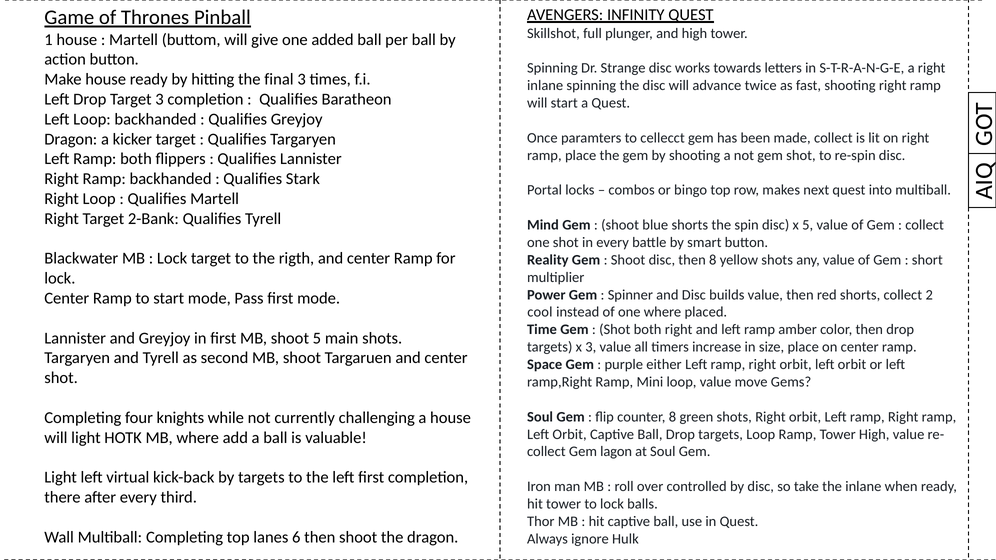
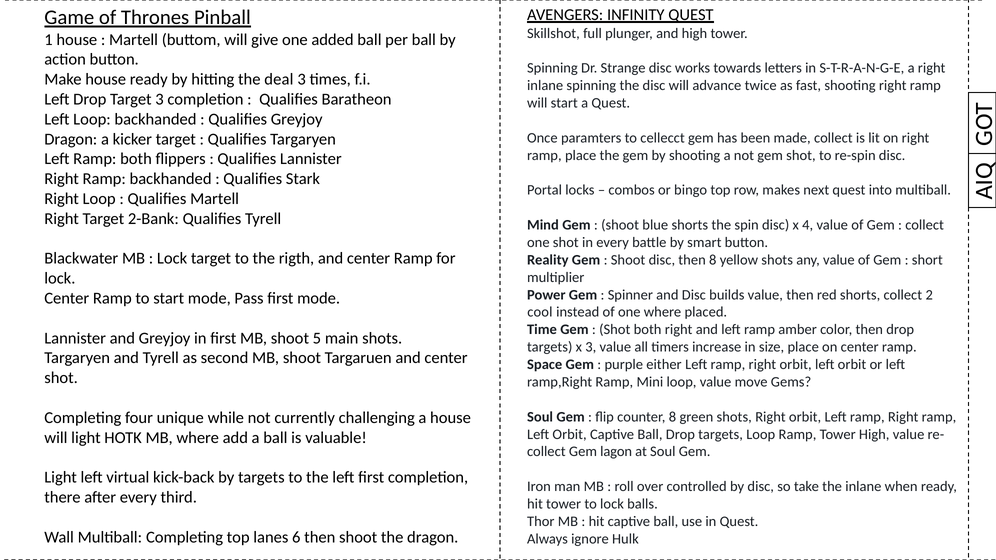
final: final -> deal
x 5: 5 -> 4
knights: knights -> unique
